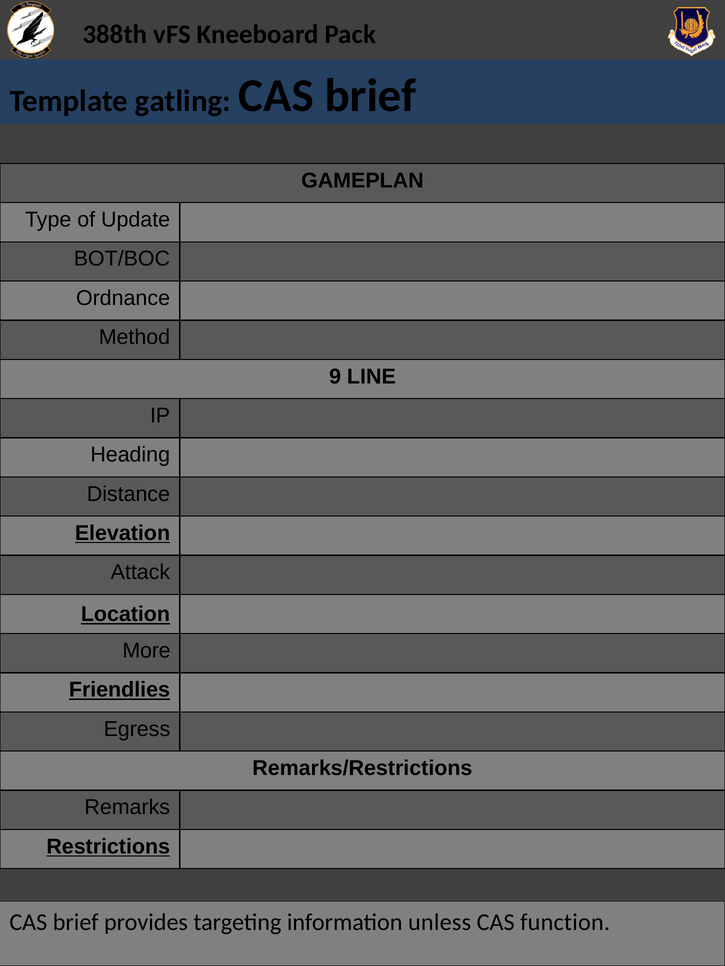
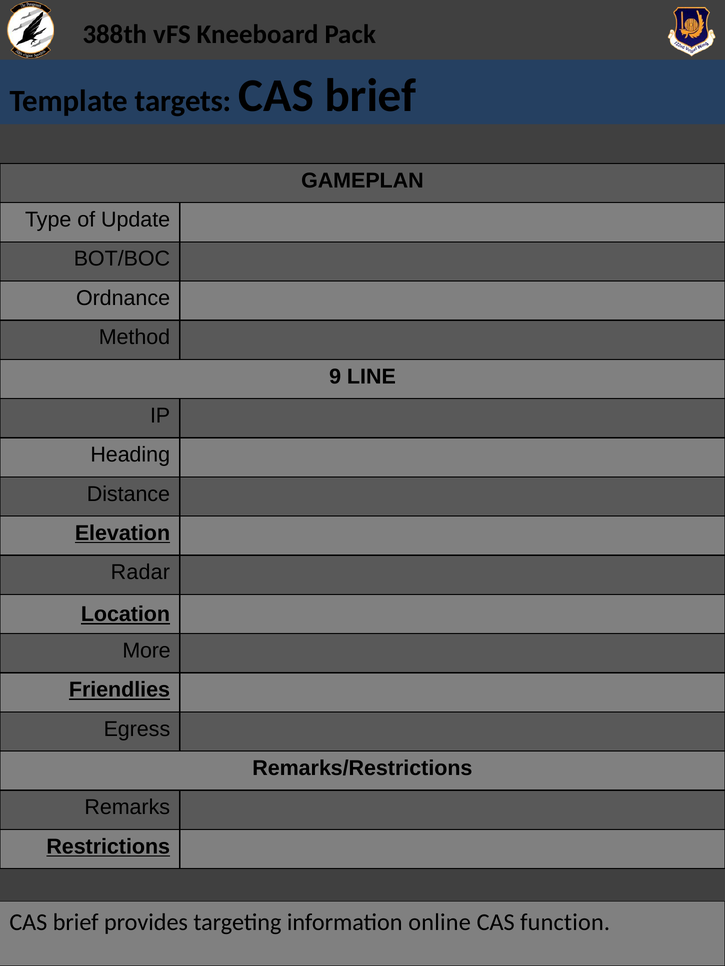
gatling: gatling -> targets
Attack: Attack -> Radar
unless: unless -> online
